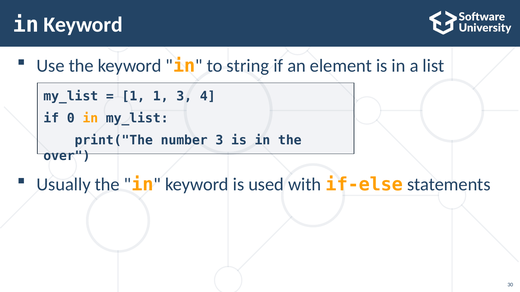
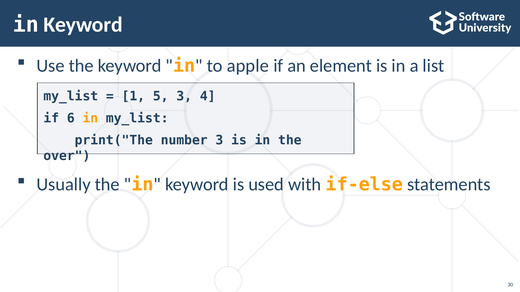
string: string -> apple
1 1: 1 -> 5
0: 0 -> 6
